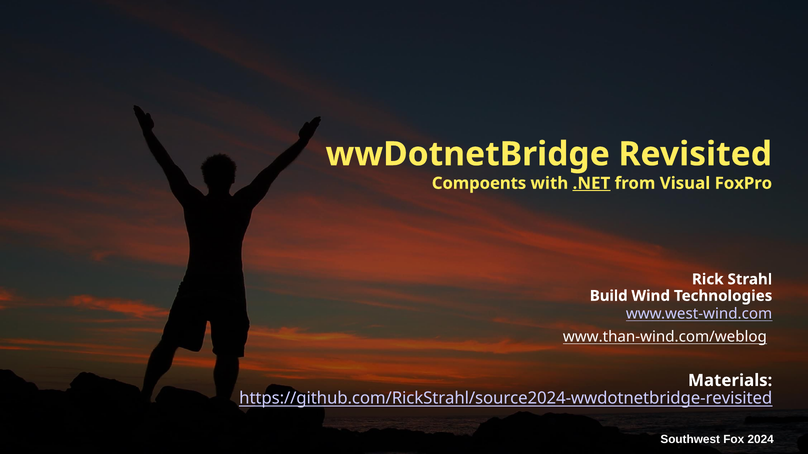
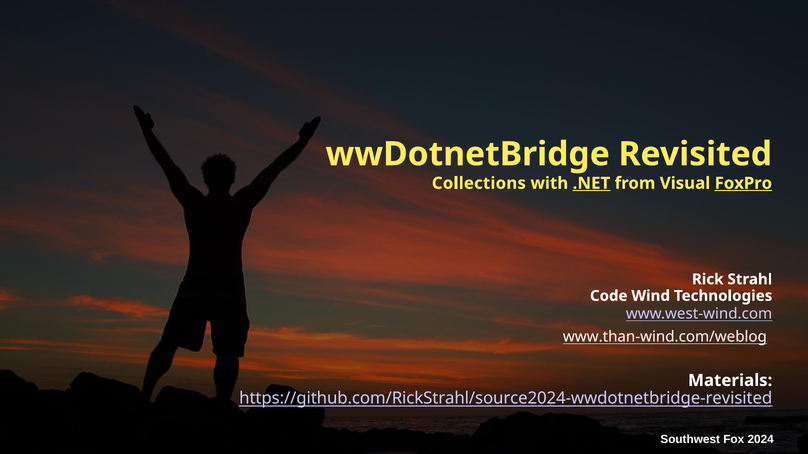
Compoents: Compoents -> Collections
FoxPro underline: none -> present
Build: Build -> Code
